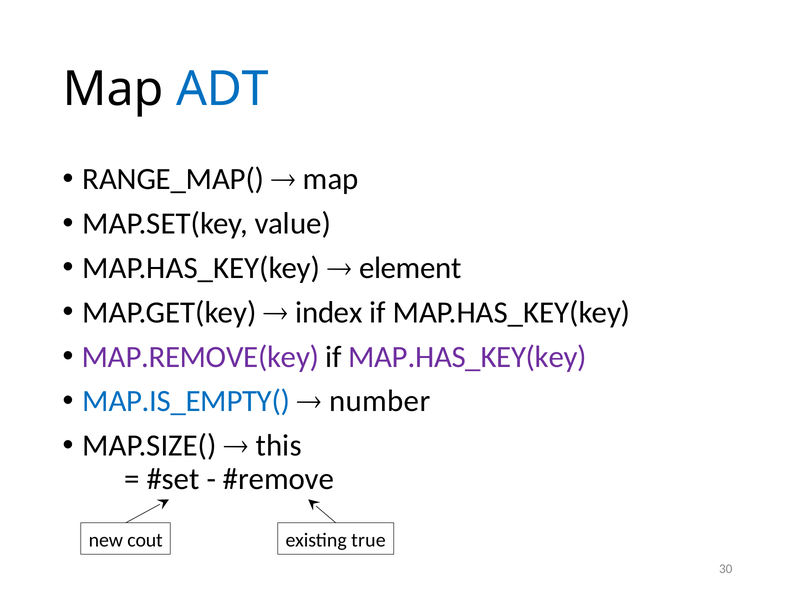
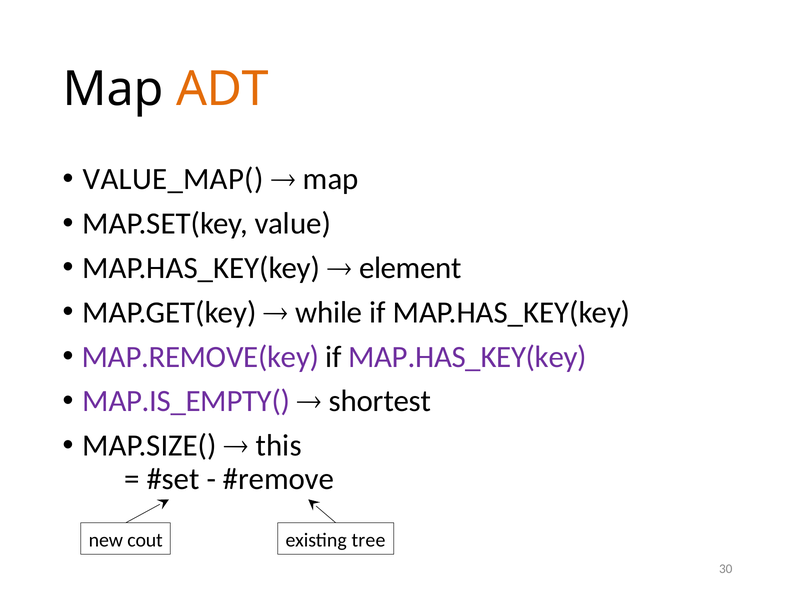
ADT colour: blue -> orange
RANGE_MAP(: RANGE_MAP( -> VALUE_MAP(
index: index -> while
MAP.IS_EMPTY( colour: blue -> purple
number: number -> shortest
true: true -> tree
